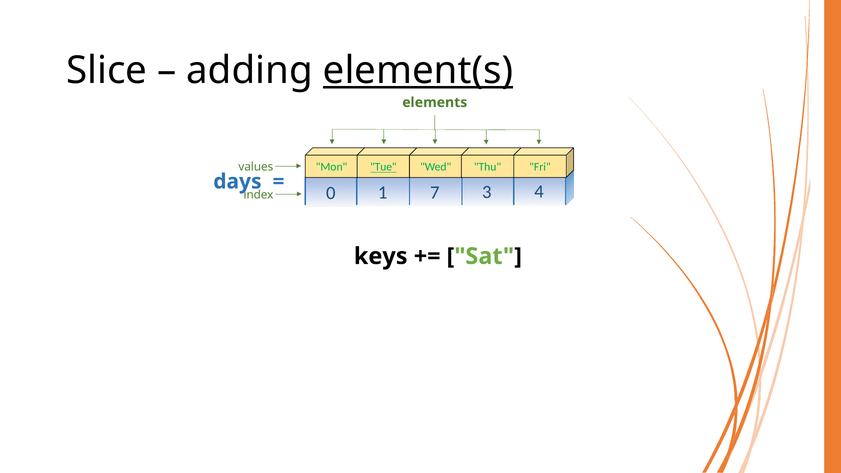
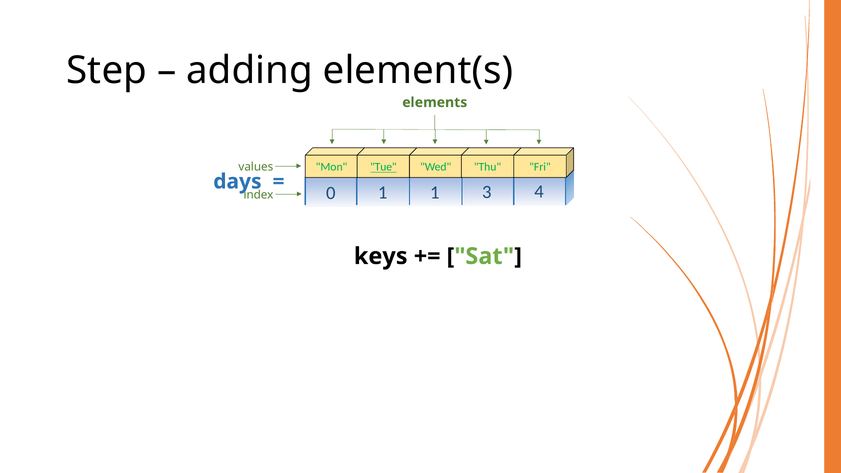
Slice: Slice -> Step
element(s underline: present -> none
1 7: 7 -> 1
